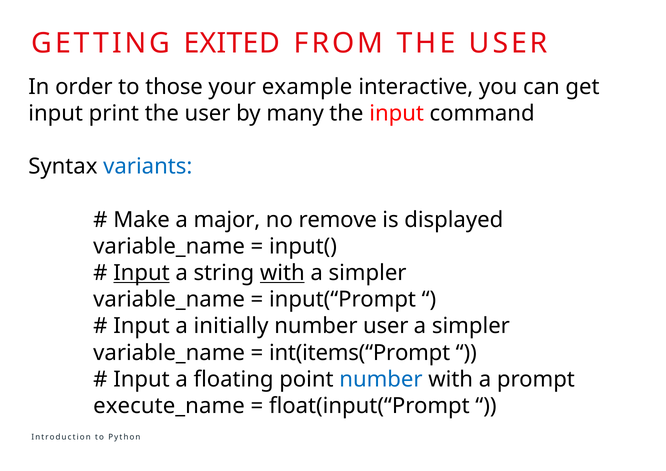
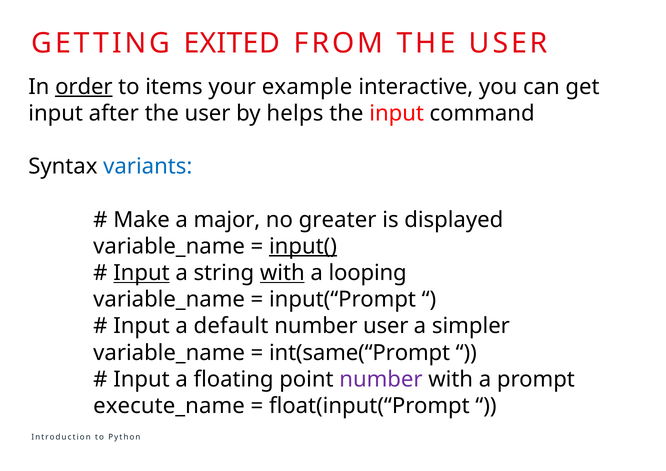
order underline: none -> present
those: those -> items
print: print -> after
many: many -> helps
remove: remove -> greater
input( underline: none -> present
simpler at (368, 273): simpler -> looping
initially: initially -> default
int(items(“Prompt: int(items(“Prompt -> int(same(“Prompt
number at (381, 379) colour: blue -> purple
